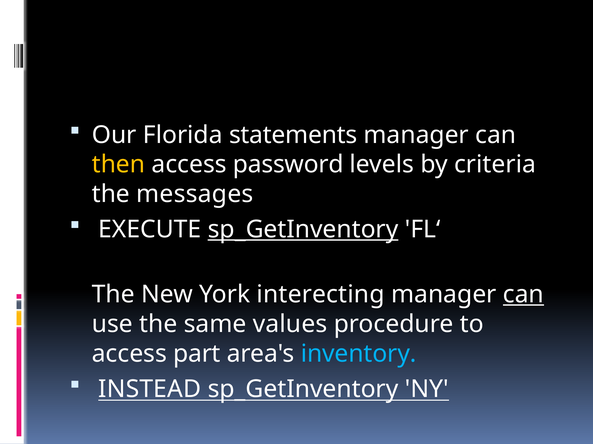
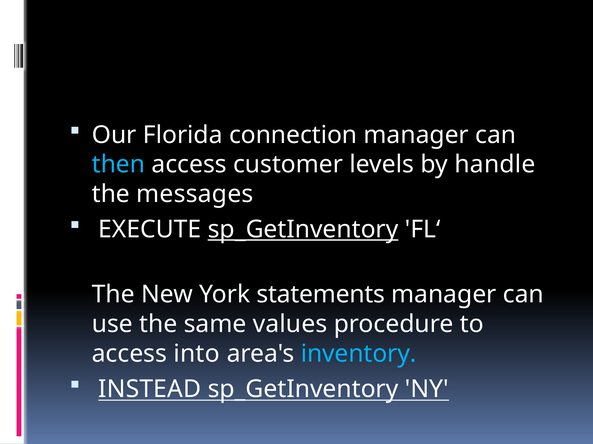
statements: statements -> connection
then colour: yellow -> light blue
password: password -> customer
criteria: criteria -> handle
interecting: interecting -> statements
can at (523, 295) underline: present -> none
part: part -> into
